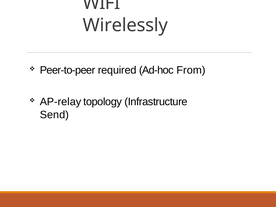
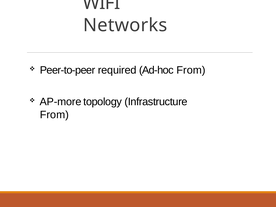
Wirelessly: Wirelessly -> Networks
AP-relay: AP-relay -> AP-more
Send at (54, 115): Send -> From
